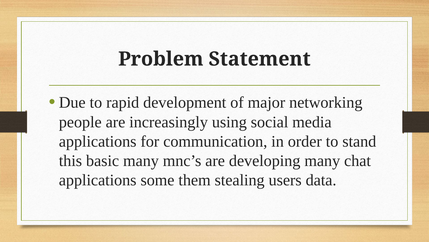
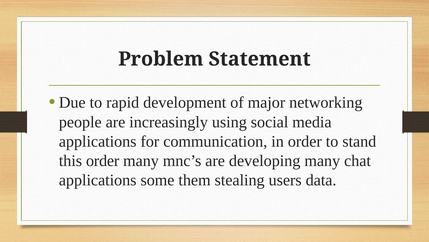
this basic: basic -> order
